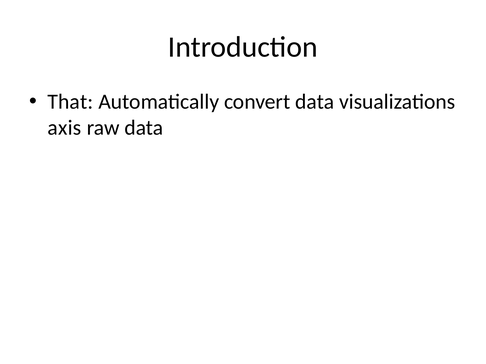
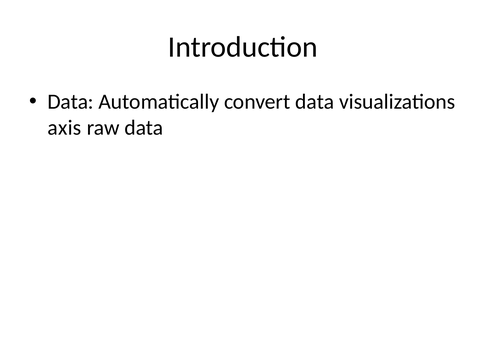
That at (70, 102): That -> Data
